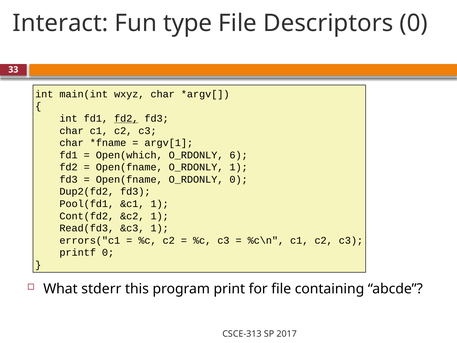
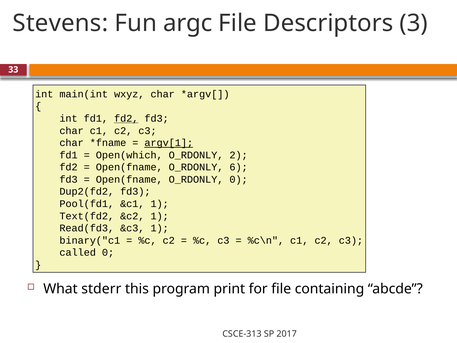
Interact: Interact -> Stevens
type: type -> argc
Descriptors 0: 0 -> 3
argv[1 underline: none -> present
6: 6 -> 2
O_RDONLY 1: 1 -> 6
Cont(fd2: Cont(fd2 -> Text(fd2
errors("c1: errors("c1 -> binary("c1
printf: printf -> called
